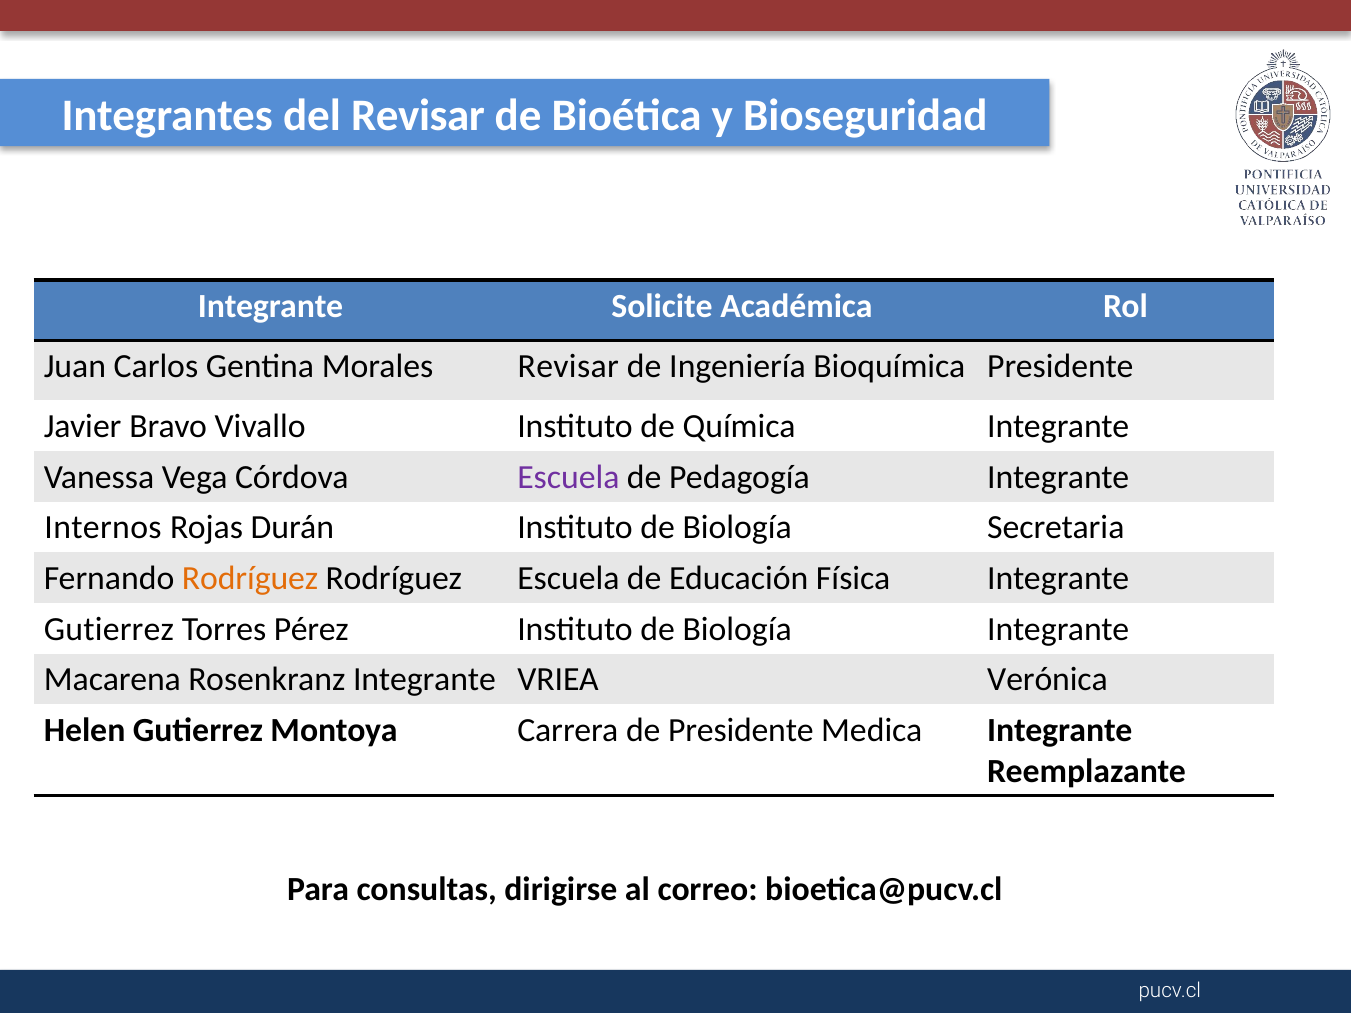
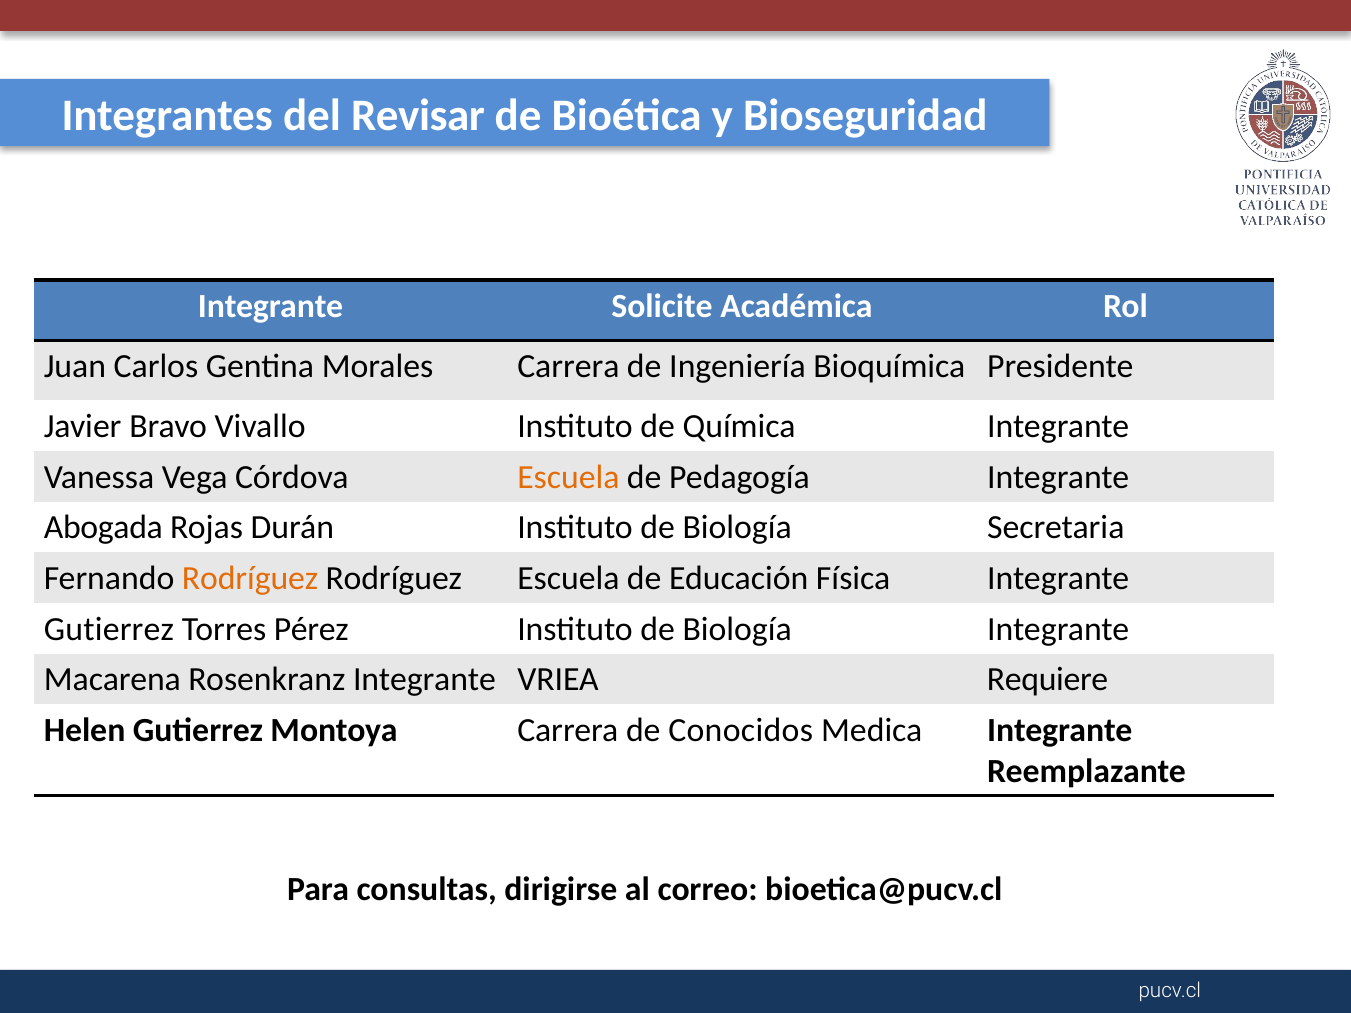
Morales Revisar: Revisar -> Carrera
Escuela at (568, 477) colour: purple -> orange
Internos: Internos -> Abogada
Verónica: Verónica -> Requiere
de Presidente: Presidente -> Conocidos
